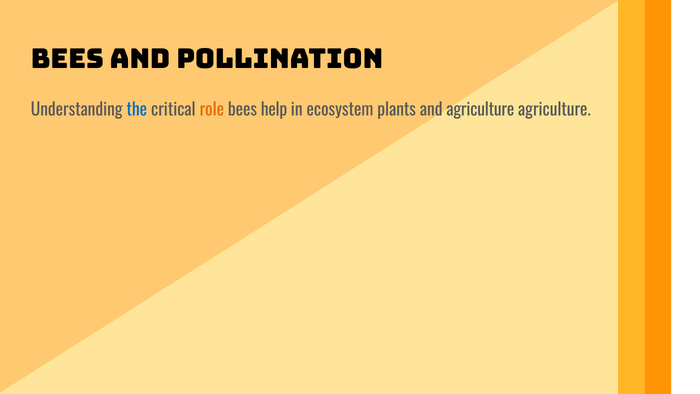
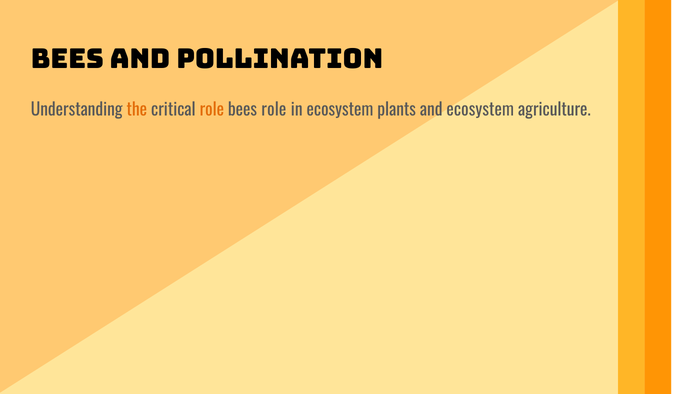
the colour: blue -> orange
bees help: help -> role
and agriculture: agriculture -> ecosystem
